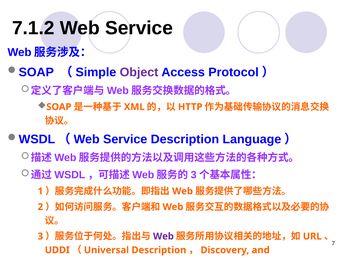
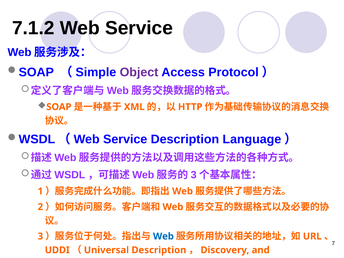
Web at (163, 236) colour: purple -> blue
